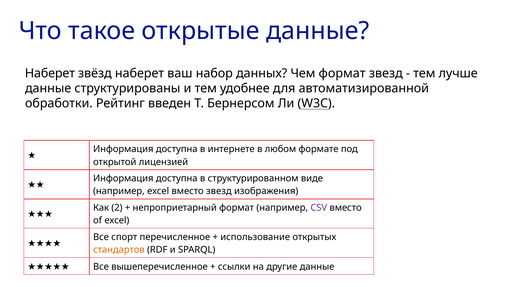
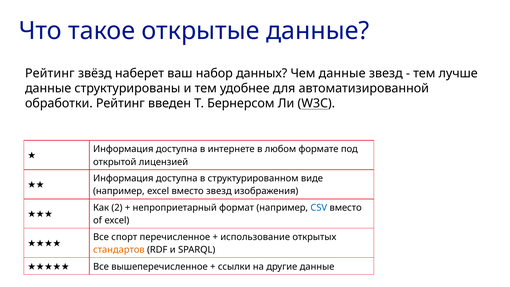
Наберет at (50, 73): Наберет -> Рейтинг
Чем формат: формат -> данные
CSV colour: purple -> blue
